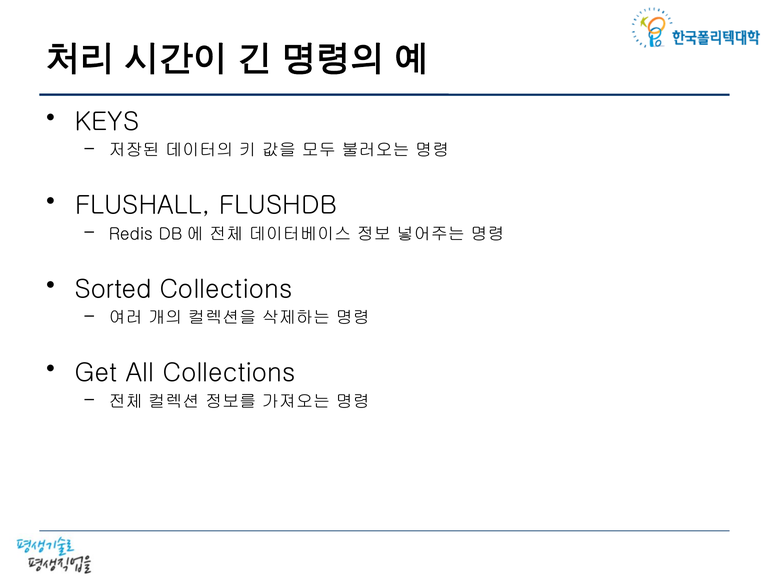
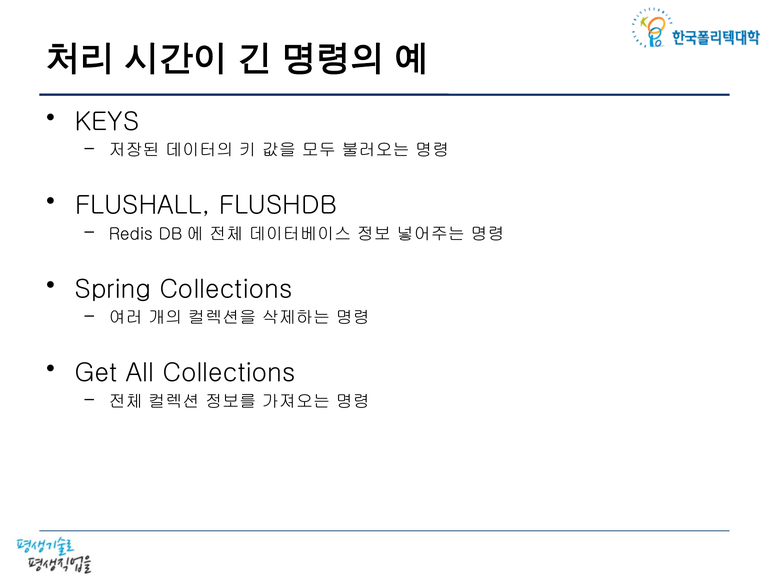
Sorted: Sorted -> Spring
